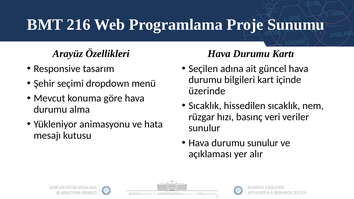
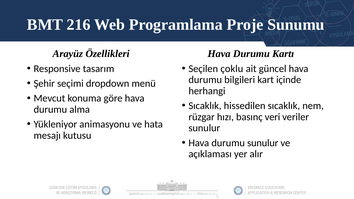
adına: adına -> çoklu
üzerinde: üzerinde -> herhangi
